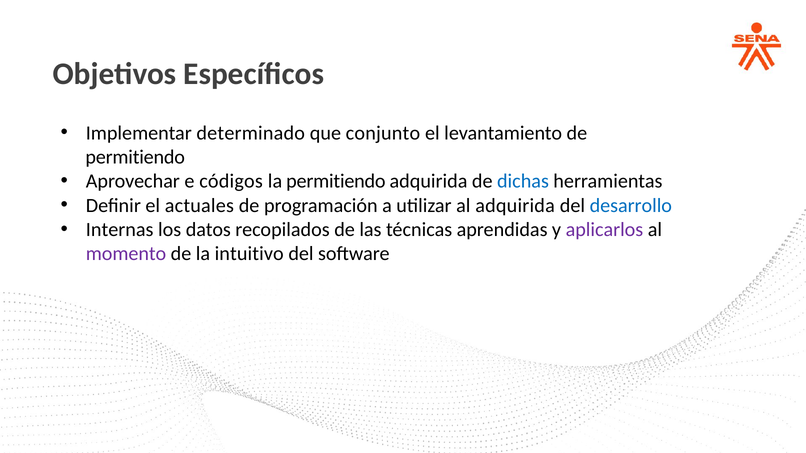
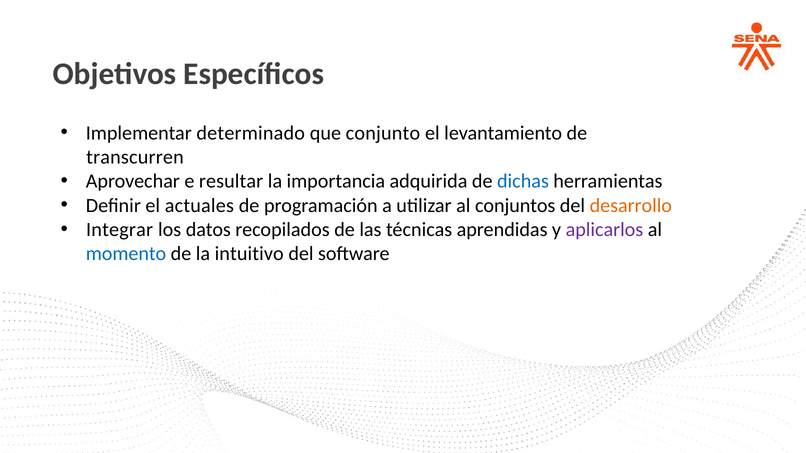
permitiendo at (135, 157): permitiendo -> transcurren
códigos: códigos -> resultar
la permitiendo: permitiendo -> importancia
al adquirida: adquirida -> conjuntos
desarrollo colour: blue -> orange
Internas: Internas -> Integrar
momento colour: purple -> blue
